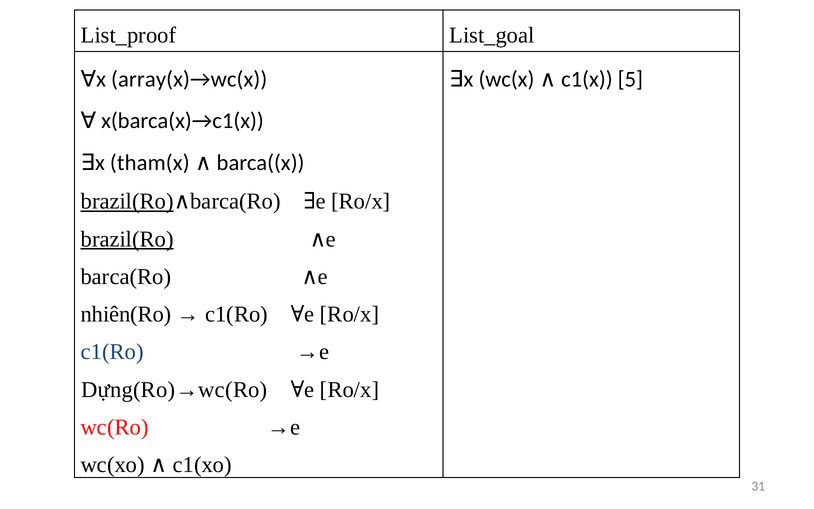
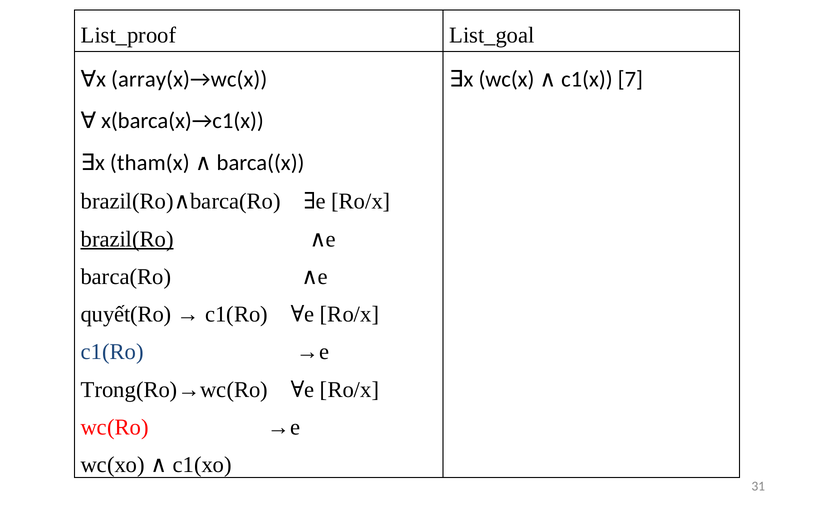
5: 5 -> 7
brazil(Ro at (127, 201) underline: present -> none
nhiên(Ro: nhiên(Ro -> quyết(Ro
Dựng(Ro)→wc(Ro: Dựng(Ro)→wc(Ro -> Trong(Ro)→wc(Ro
